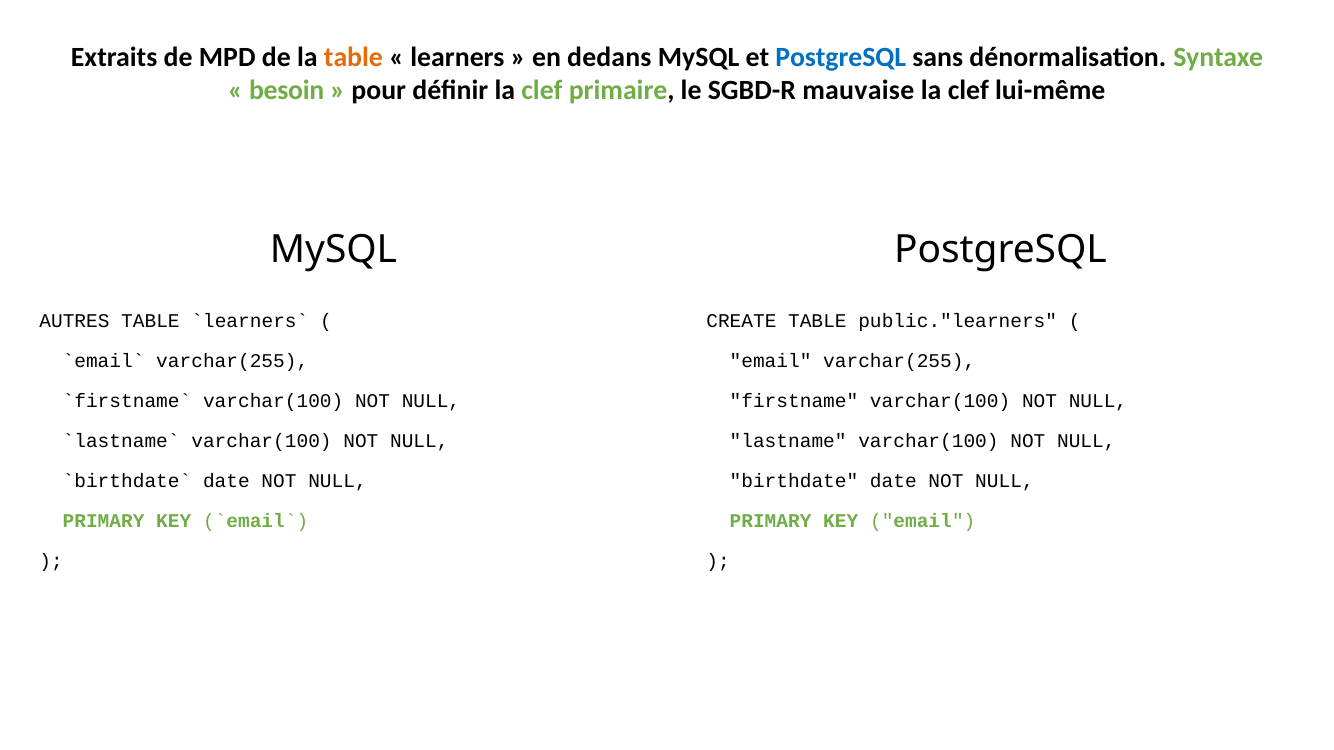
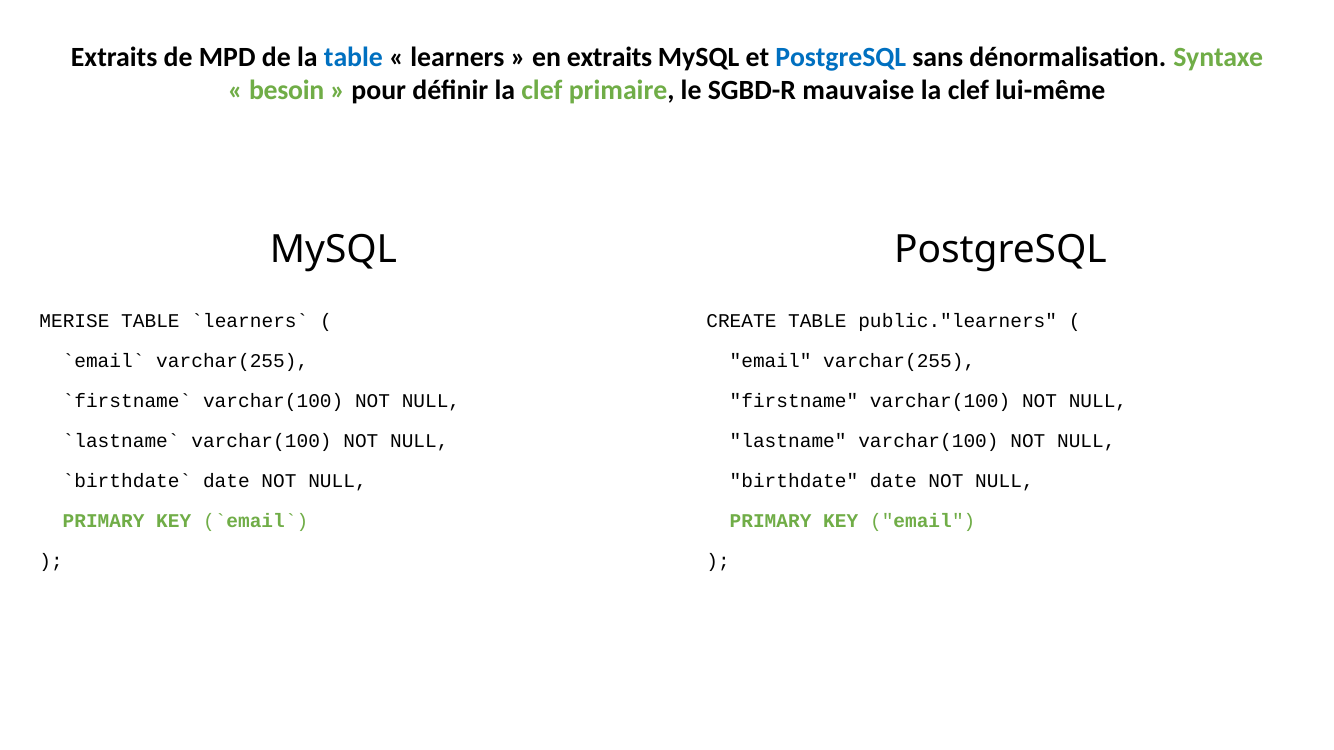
table at (353, 57) colour: orange -> blue
en dedans: dedans -> extraits
AUTRES: AUTRES -> MERISE
